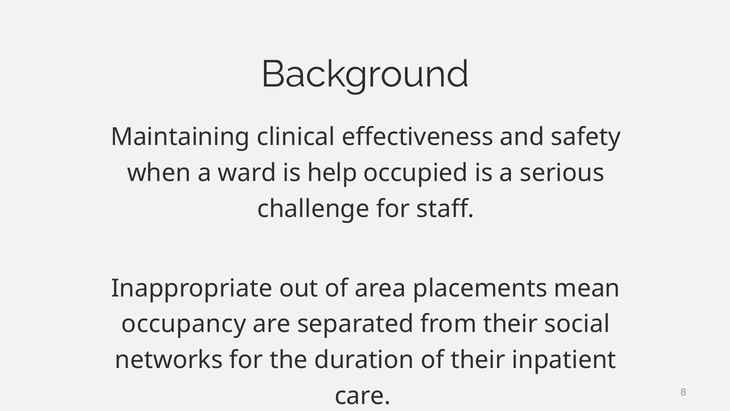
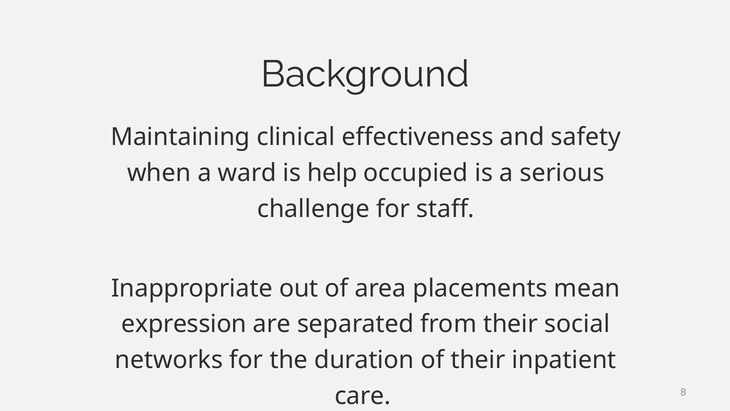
occupancy: occupancy -> expression
